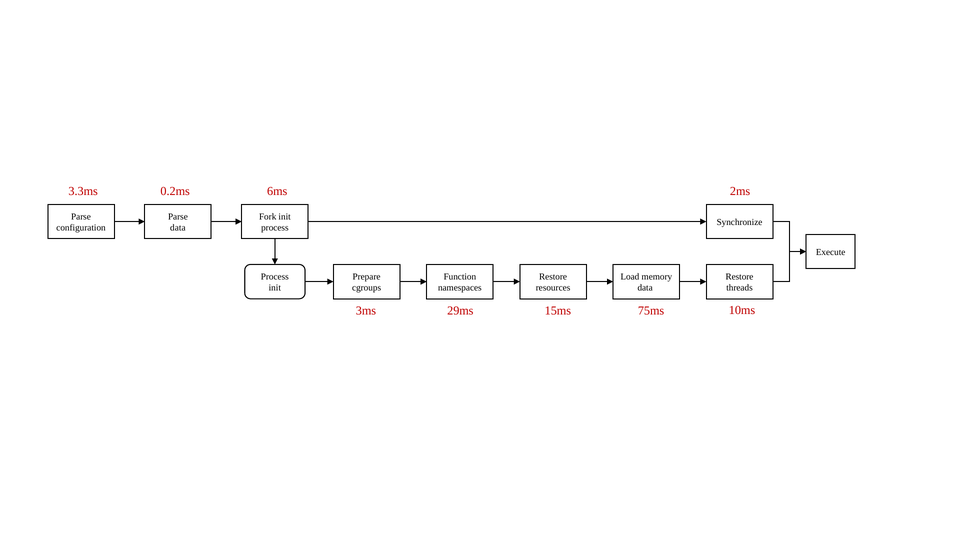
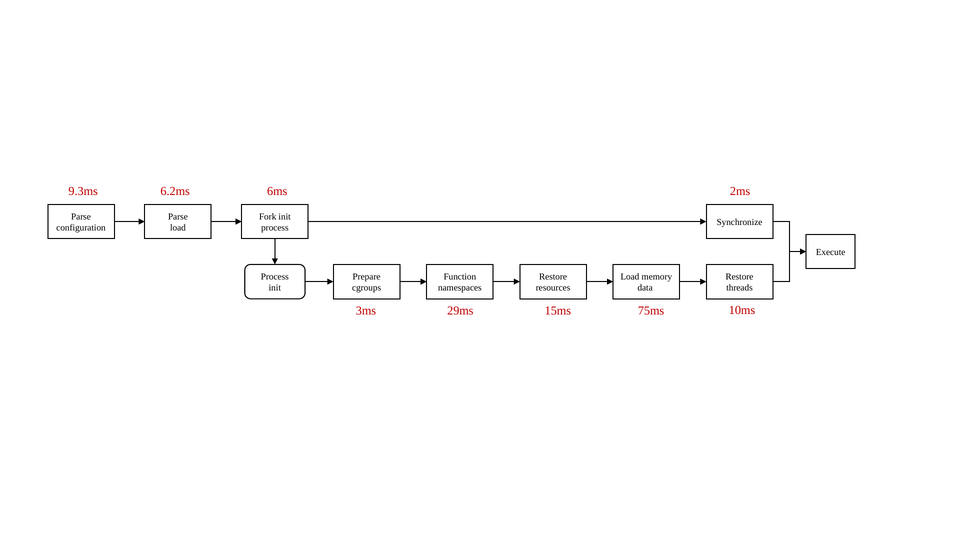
3.3ms: 3.3ms -> 9.3ms
0.2ms: 0.2ms -> 6.2ms
data at (178, 228): data -> load
